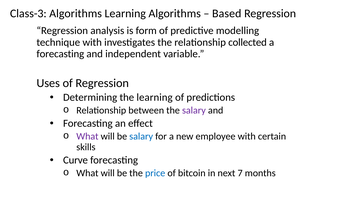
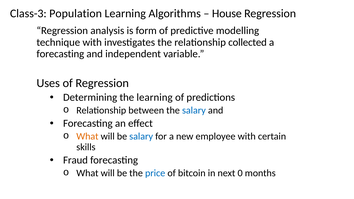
Class-3 Algorithms: Algorithms -> Population
Based: Based -> House
salary at (194, 110) colour: purple -> blue
What at (87, 136) colour: purple -> orange
Curve: Curve -> Fraud
7: 7 -> 0
